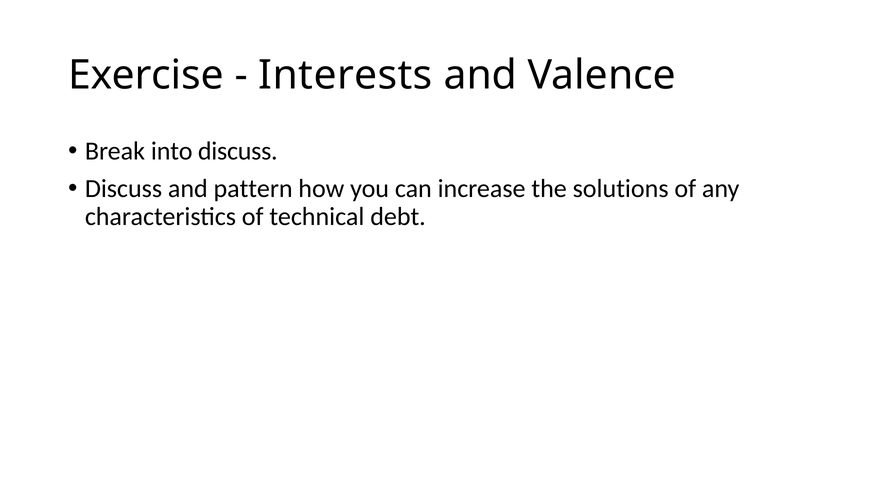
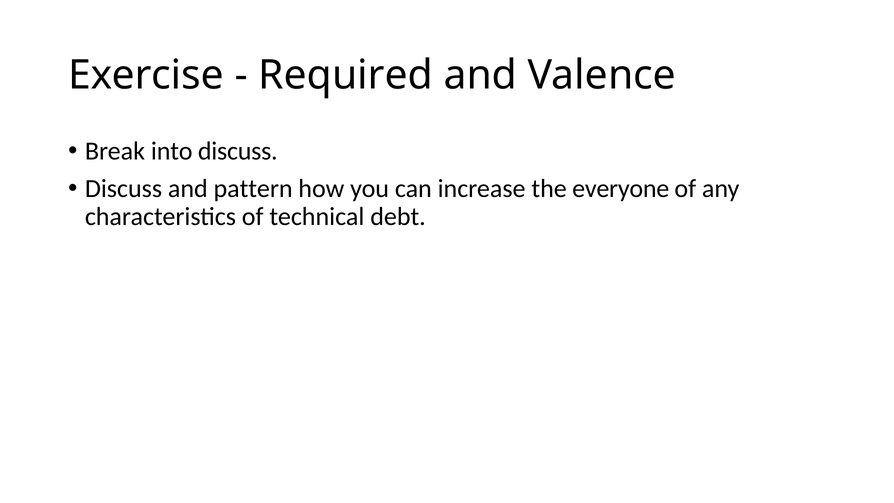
Interests: Interests -> Required
solutions: solutions -> everyone
